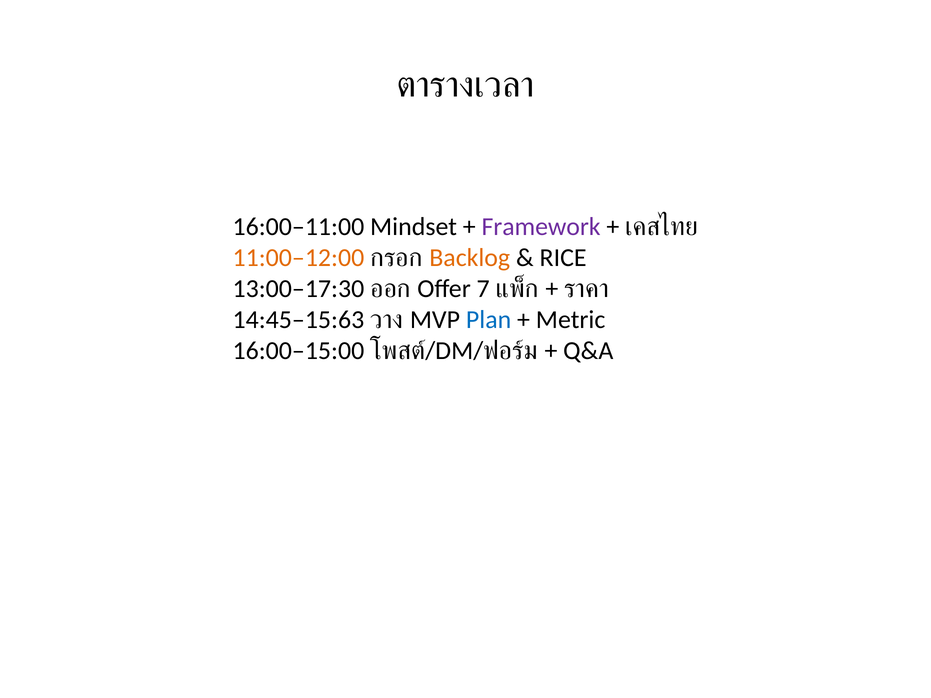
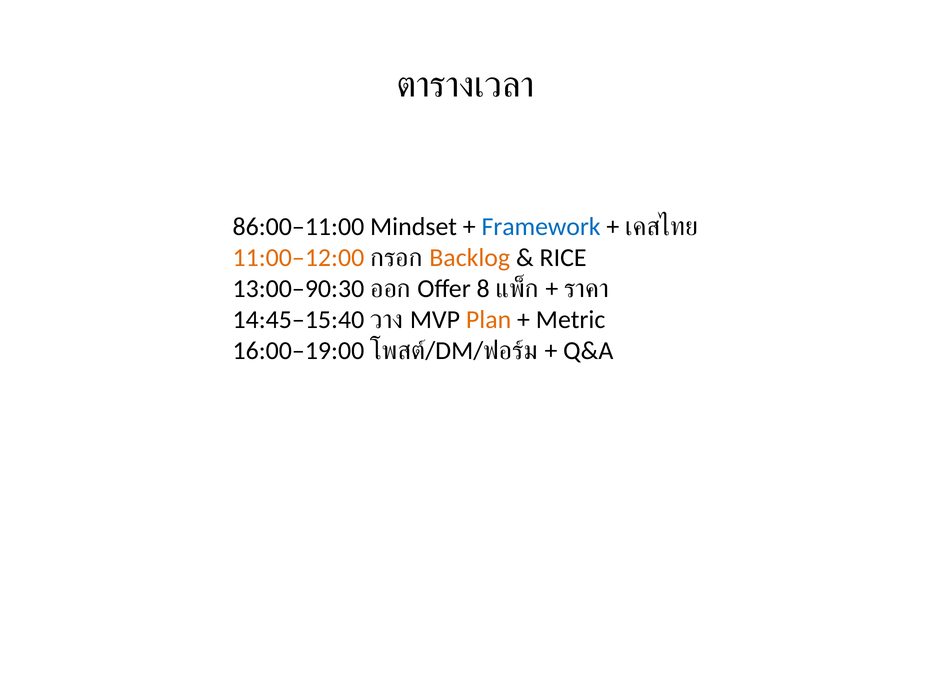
16:00–11:00: 16:00–11:00 -> 86:00–11:00
Framework colour: purple -> blue
13:00–17:30: 13:00–17:30 -> 13:00–90:30
7: 7 -> 8
14:45–15:63: 14:45–15:63 -> 14:45–15:40
Plan colour: blue -> orange
16:00–15:00: 16:00–15:00 -> 16:00–19:00
